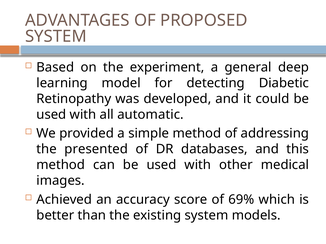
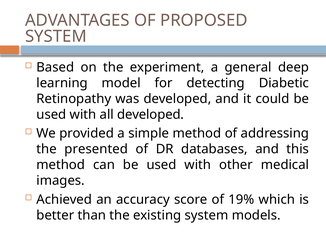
all automatic: automatic -> developed
69%: 69% -> 19%
